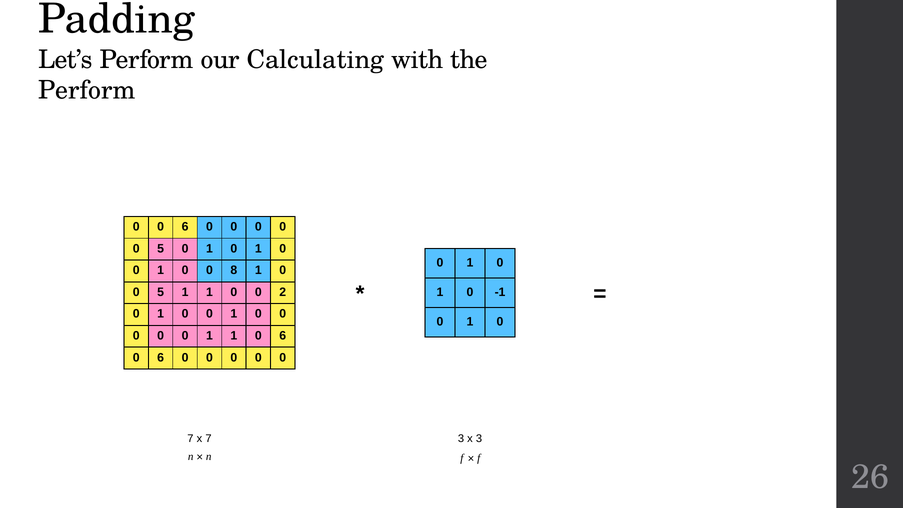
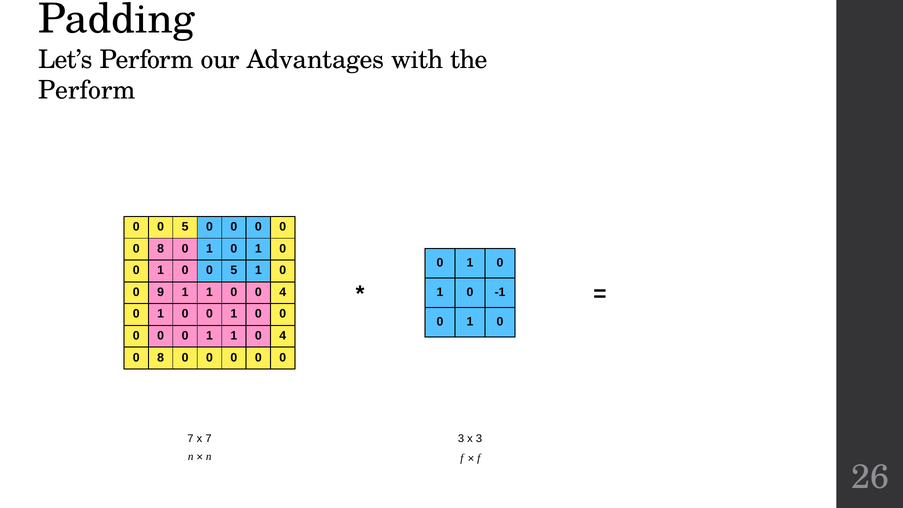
Calculating: Calculating -> Advantages
6 at (185, 227): 6 -> 5
5 at (161, 249): 5 -> 8
1 0 0 8: 8 -> 5
5 at (161, 292): 5 -> 9
0 0 2: 2 -> 4
1 0 6: 6 -> 4
6 at (161, 357): 6 -> 8
